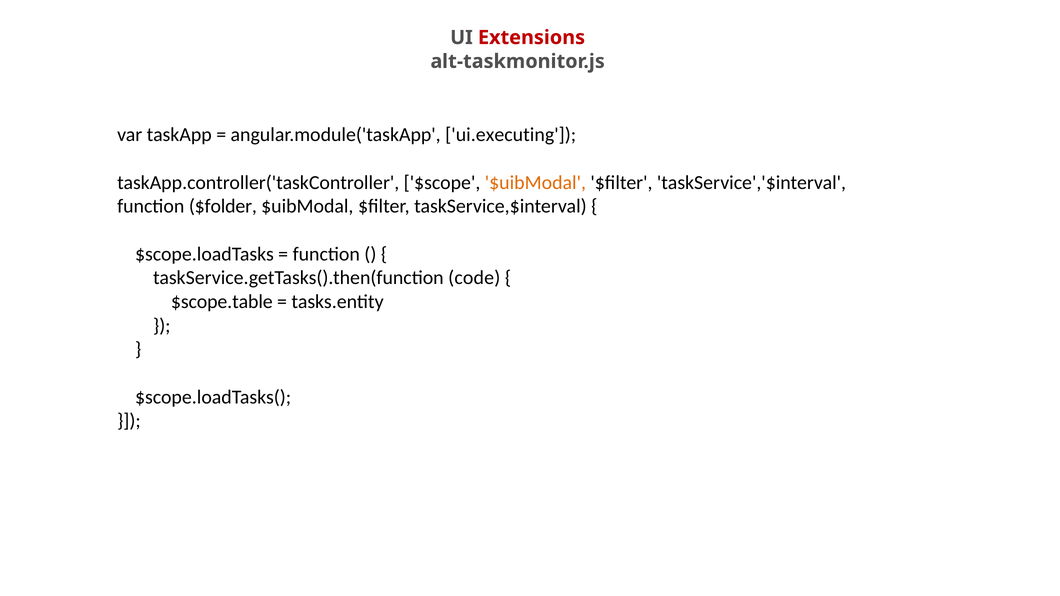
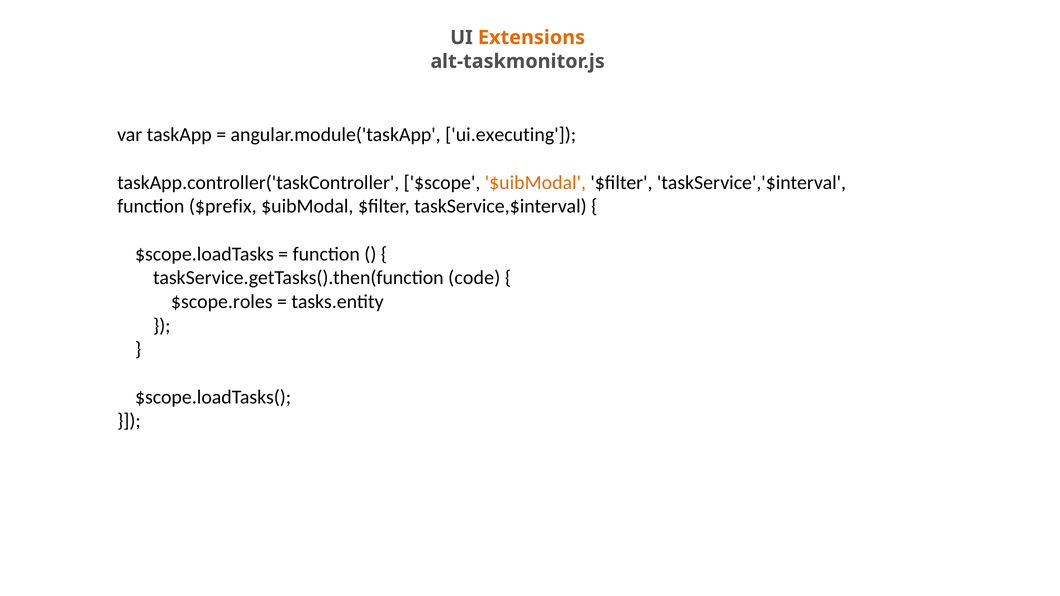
Extensions colour: red -> orange
$folder: $folder -> $prefix
$scope.table: $scope.table -> $scope.roles
